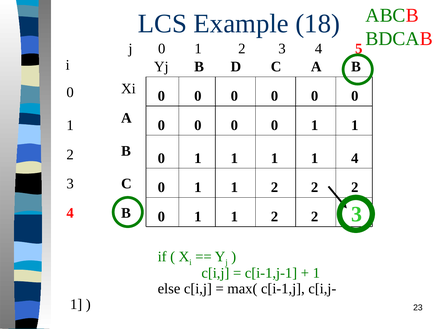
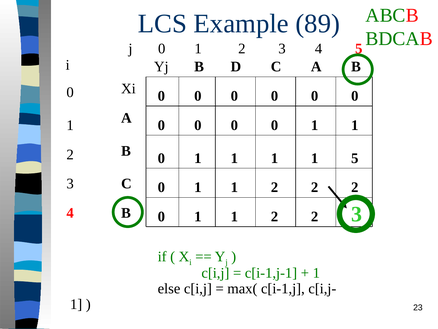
18: 18 -> 89
1 4: 4 -> 5
